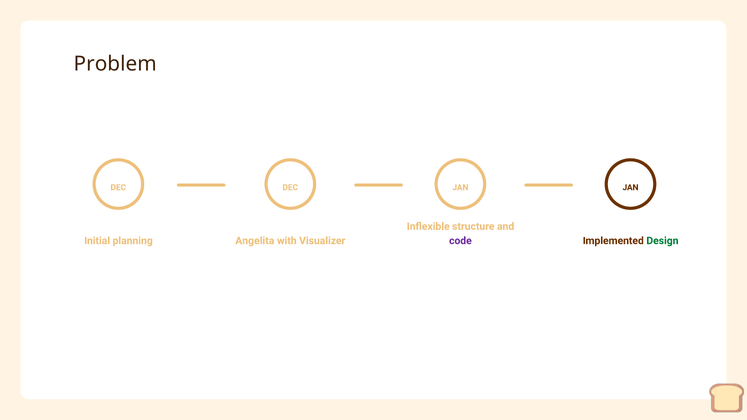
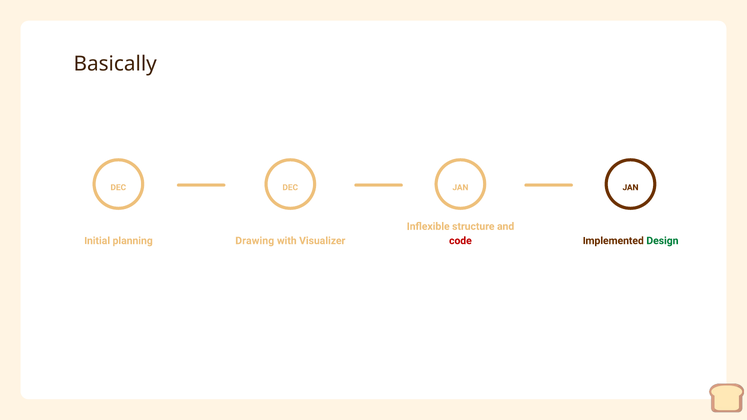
Problem: Problem -> Basically
Angelita: Angelita -> Drawing
code colour: purple -> red
